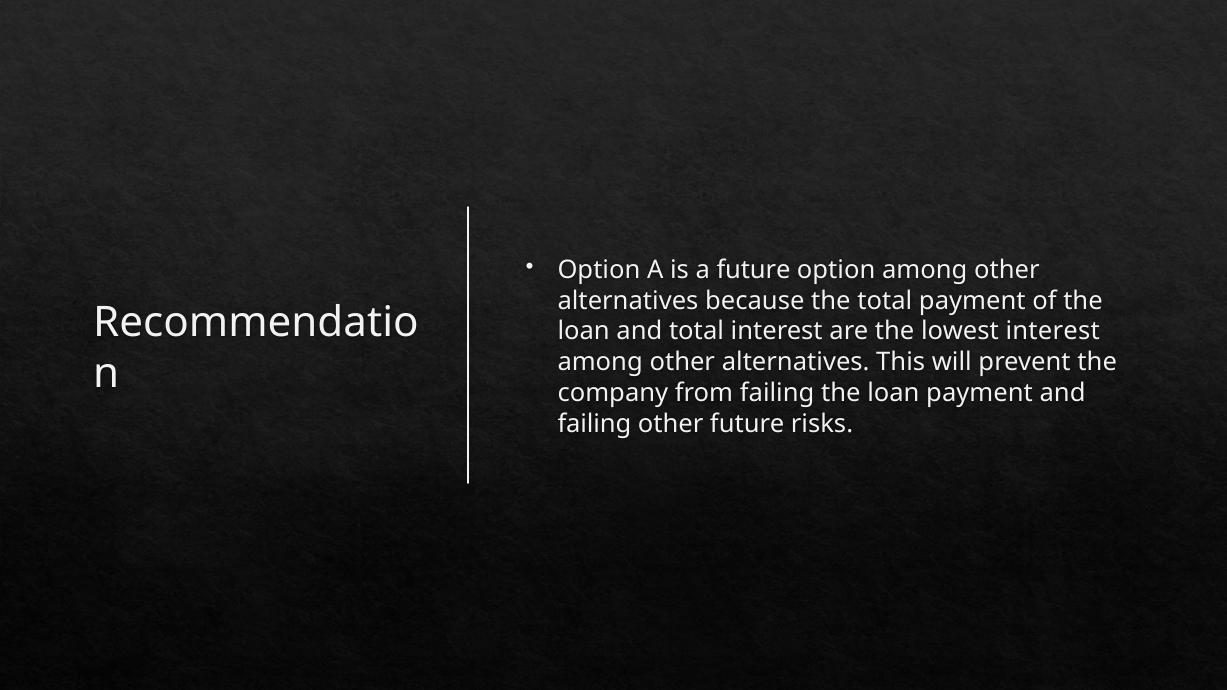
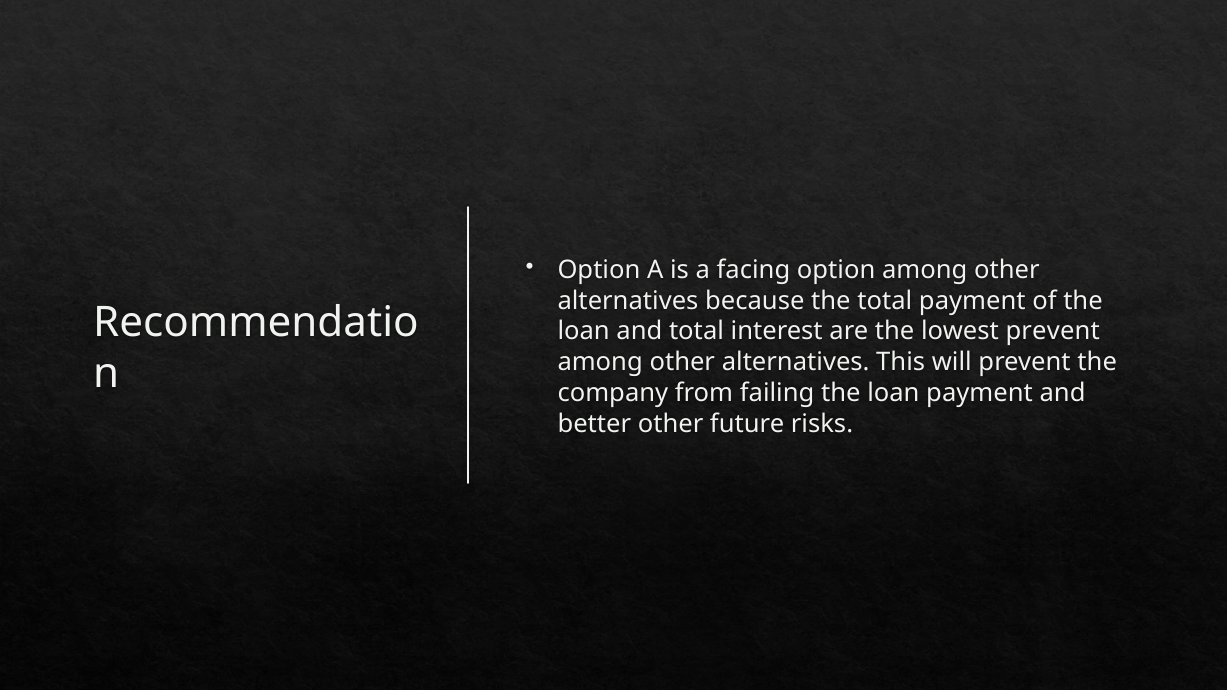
a future: future -> facing
lowest interest: interest -> prevent
failing at (594, 424): failing -> better
